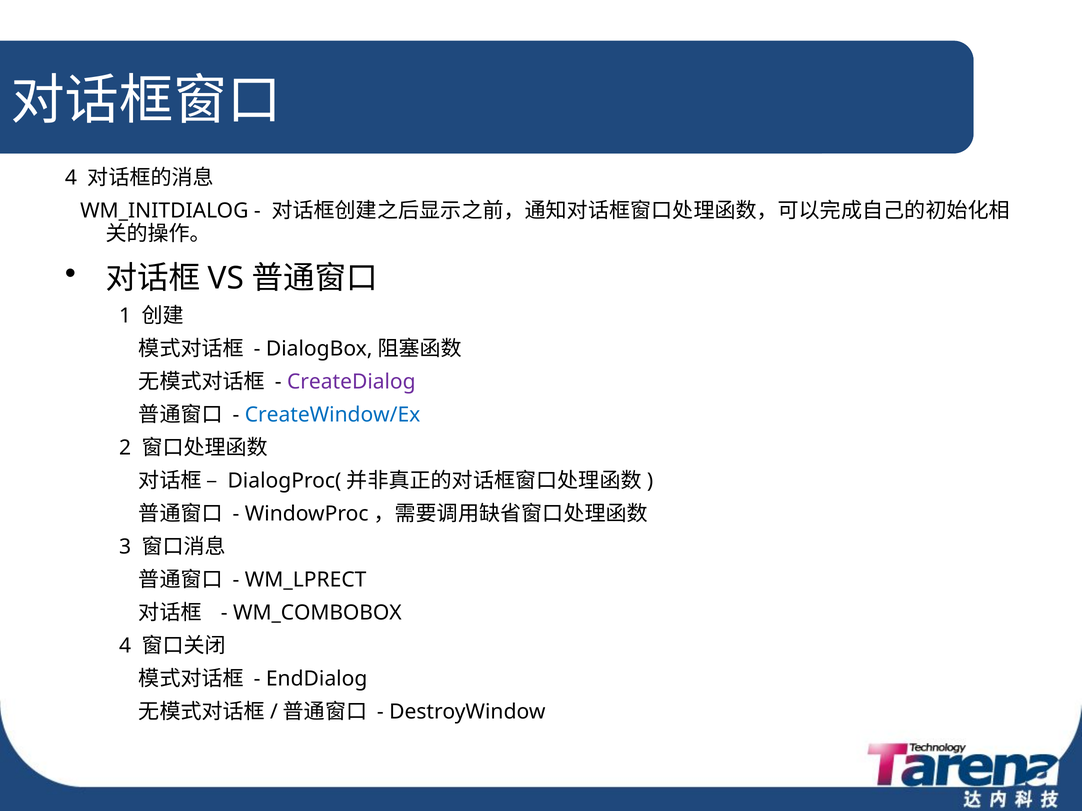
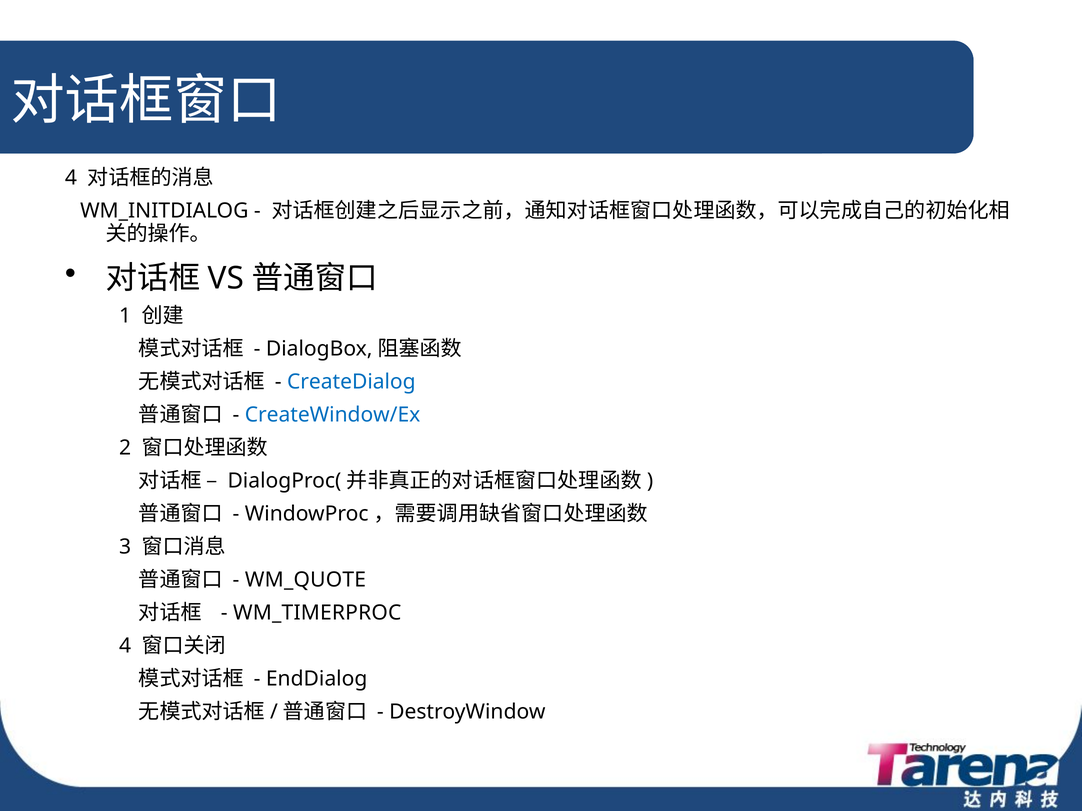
CreateDialog colour: purple -> blue
WM_LPRECT: WM_LPRECT -> WM_QUOTE
WM_COMBOBOX: WM_COMBOBOX -> WM_TIMERPROC
